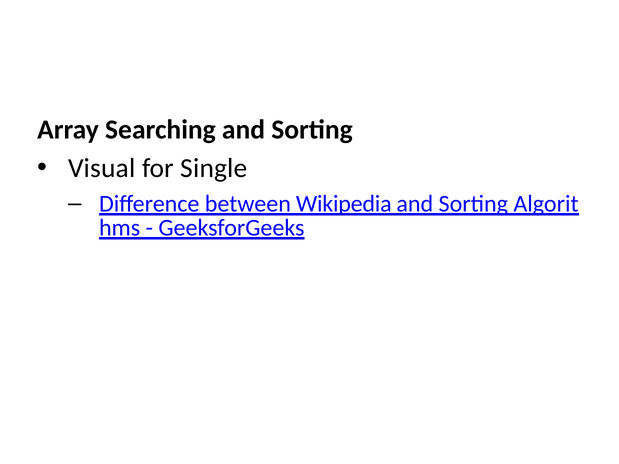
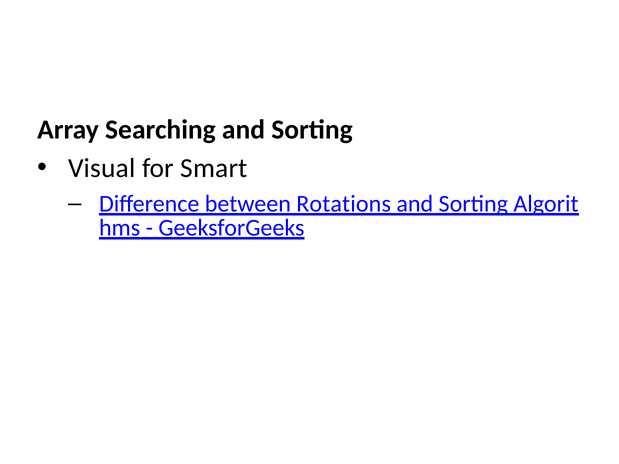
Single: Single -> Smart
Wikipedia: Wikipedia -> Rotations
